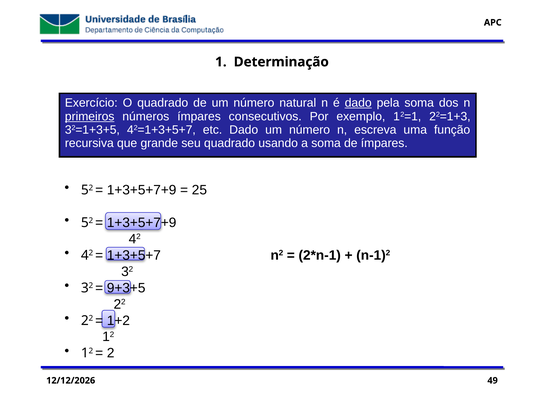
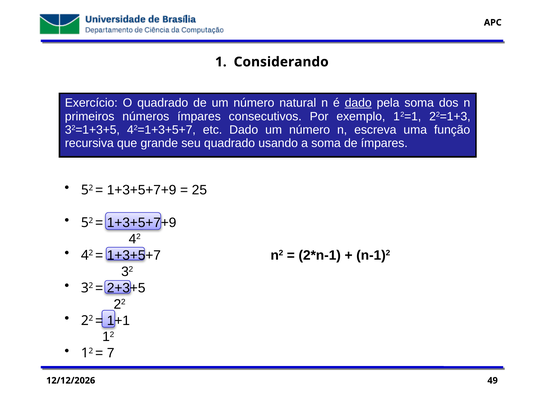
Determinação: Determinação -> Considerando
primeiros underline: present -> none
9+3+5: 9+3+5 -> 2+3+5
1+2: 1+2 -> 1+1
2: 2 -> 7
